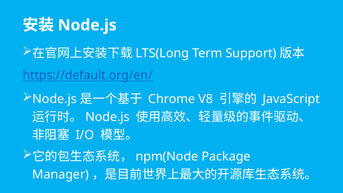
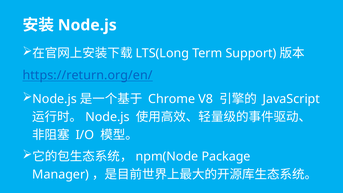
https://default.org/en/: https://default.org/en/ -> https://return.org/en/
